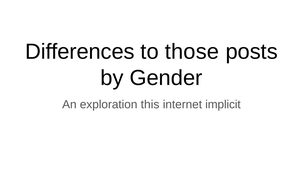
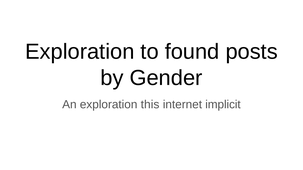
Differences at (80, 52): Differences -> Exploration
those: those -> found
